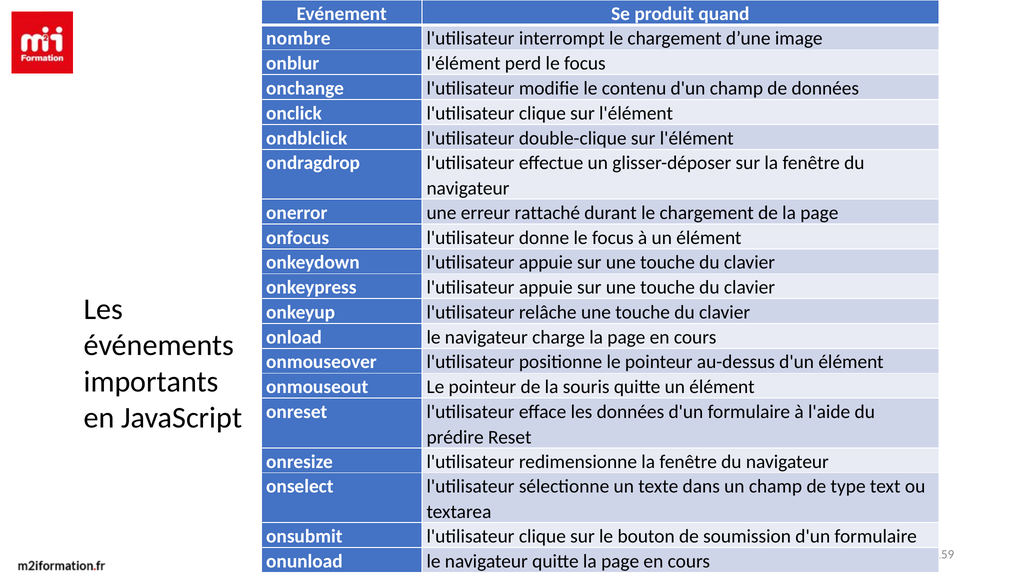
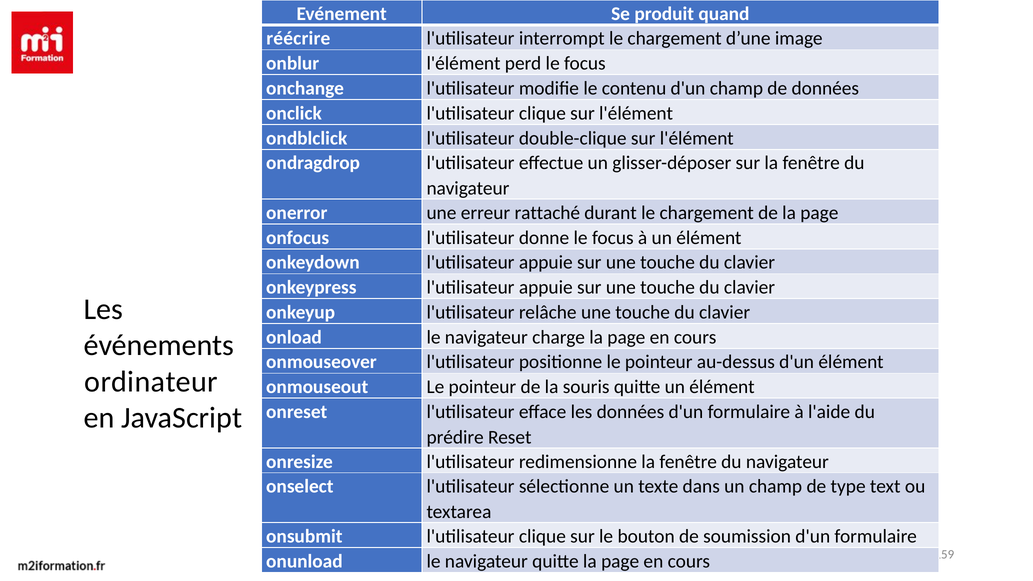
nombre: nombre -> réécrire
importants: importants -> ordinateur
